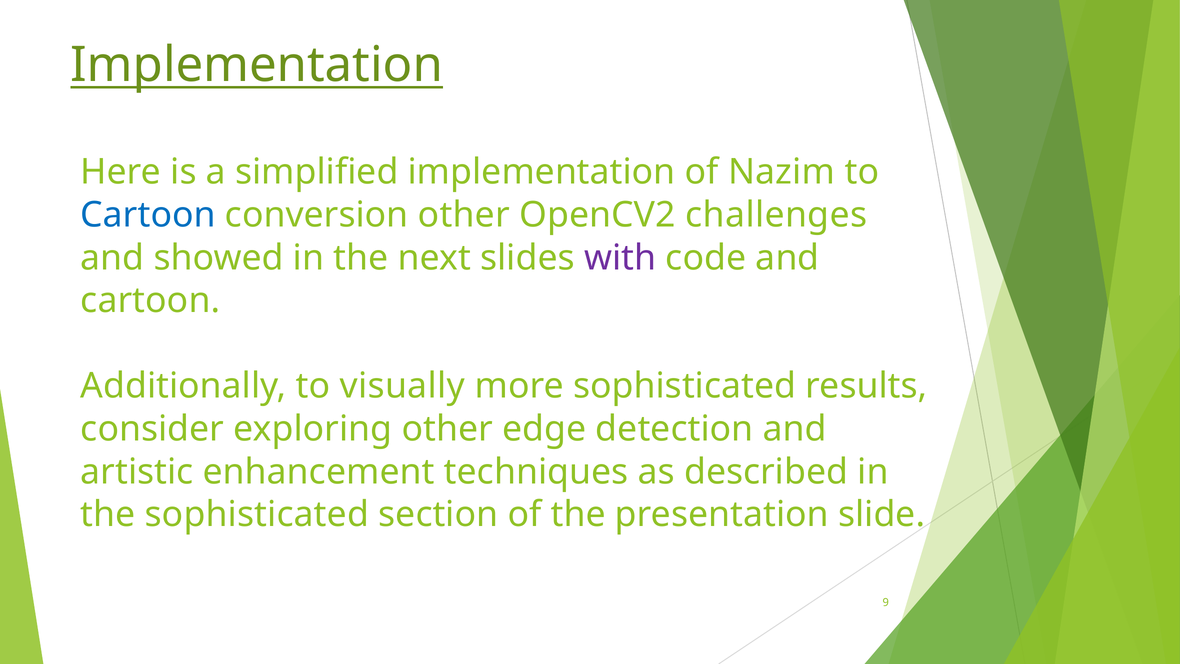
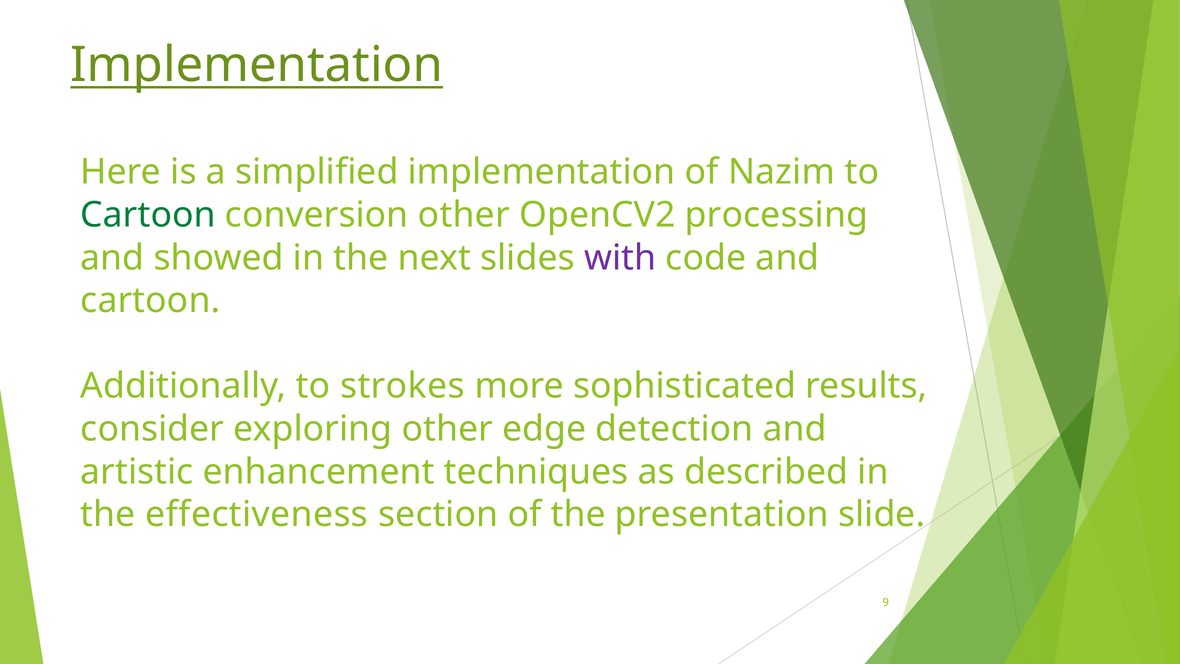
Cartoon at (148, 215) colour: blue -> green
challenges: challenges -> processing
visually: visually -> strokes
the sophisticated: sophisticated -> effectiveness
